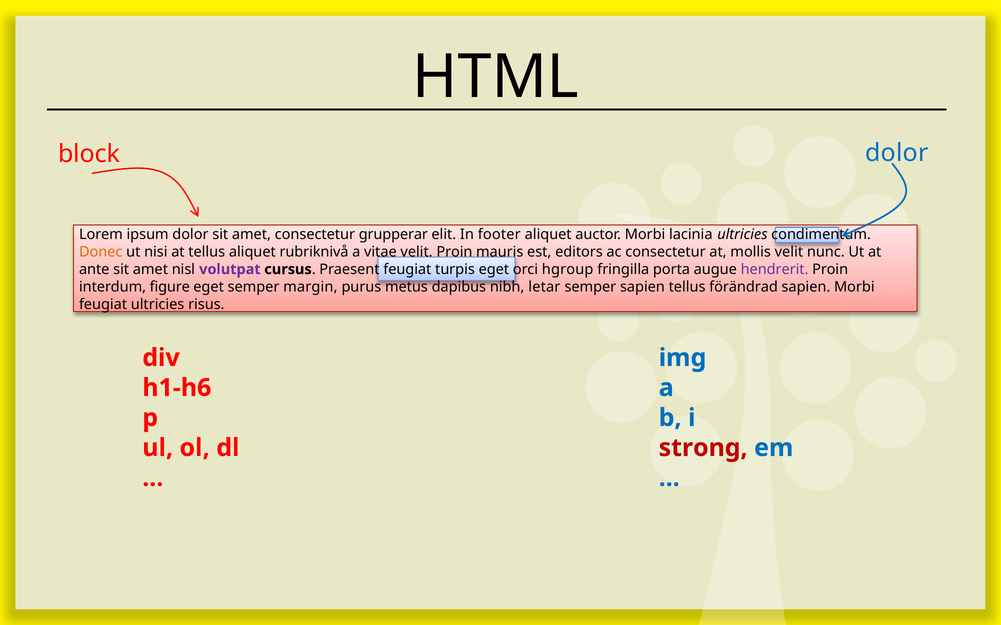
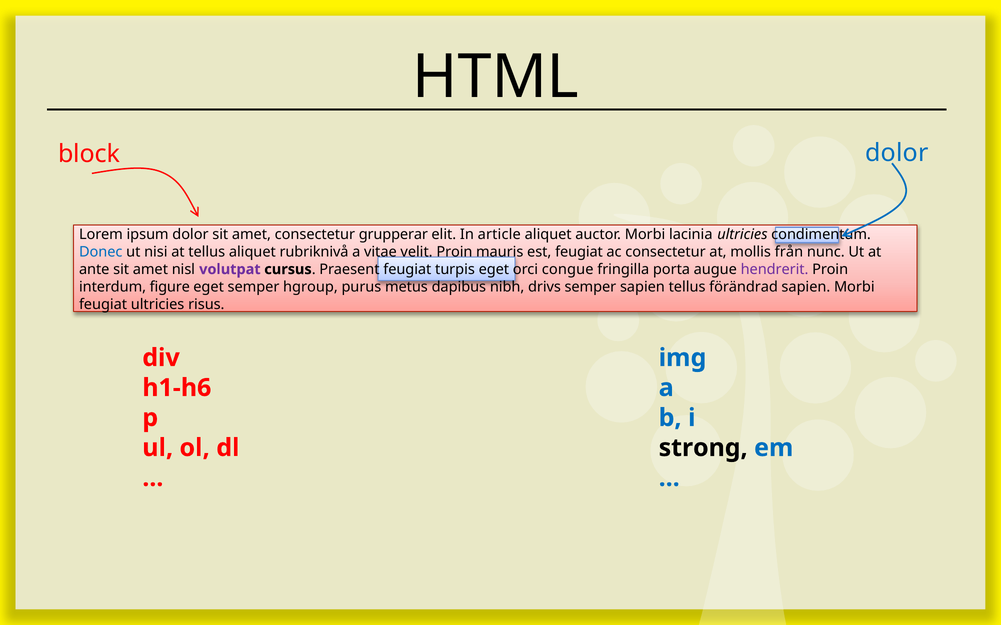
footer: footer -> article
Donec colour: orange -> blue
est editors: editors -> feugiat
mollis velit: velit -> från
hgroup: hgroup -> congue
margin: margin -> hgroup
letar: letar -> drivs
strong colour: red -> black
